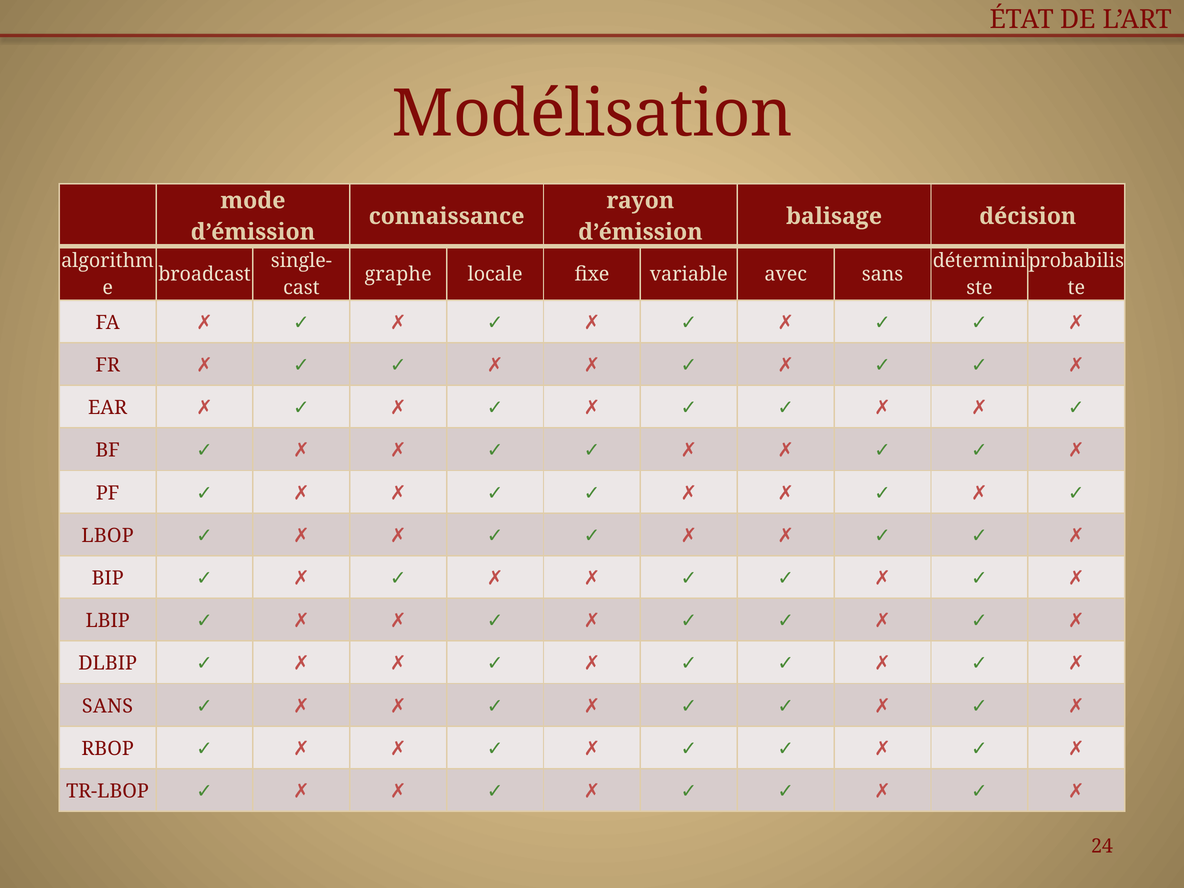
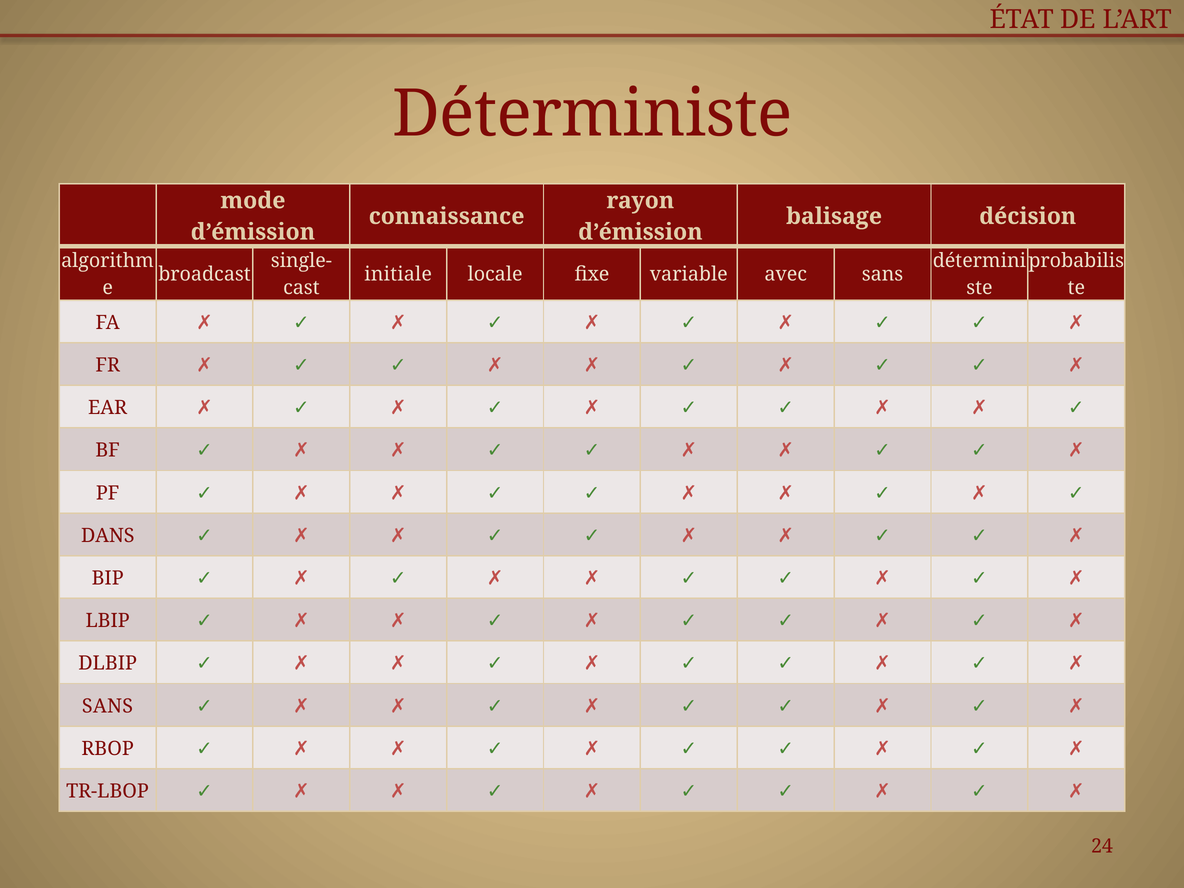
Modélisation: Modélisation -> Déterministe
graphe: graphe -> initiale
LBOP: LBOP -> DANS
